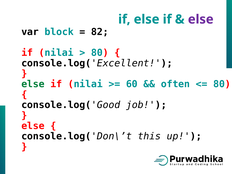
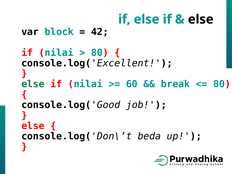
else at (201, 19) colour: purple -> black
82: 82 -> 42
often: often -> break
this: this -> beda
